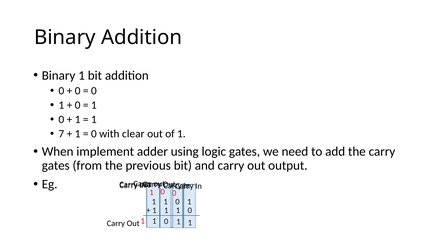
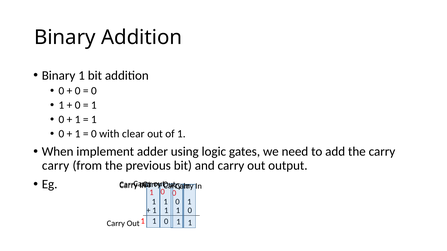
7 at (61, 134): 7 -> 0
gates at (56, 166): gates -> carry
